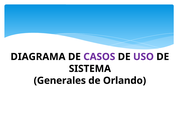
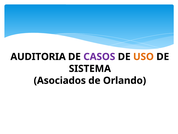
DIAGRAMA: DIAGRAMA -> AUDITORIA
USO colour: purple -> orange
Generales: Generales -> Asociados
